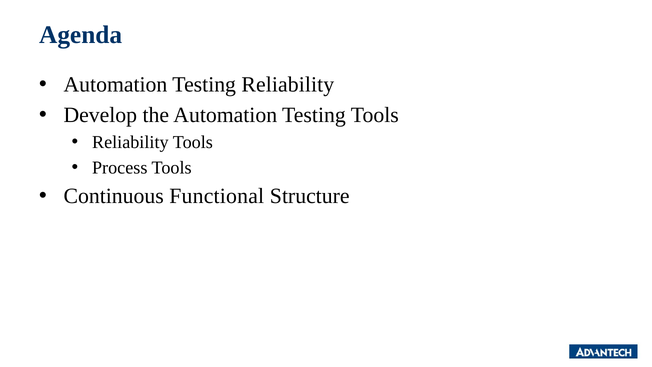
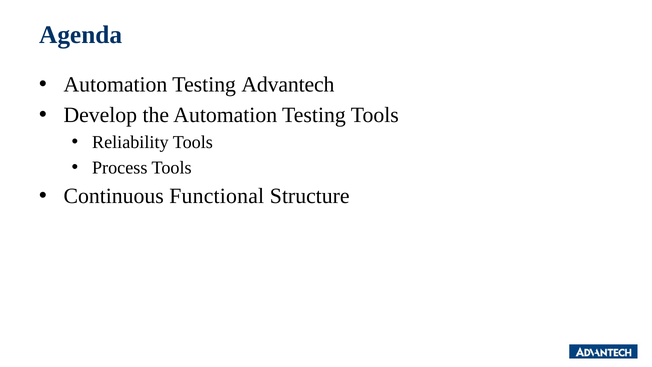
Testing Reliability: Reliability -> Advantech
